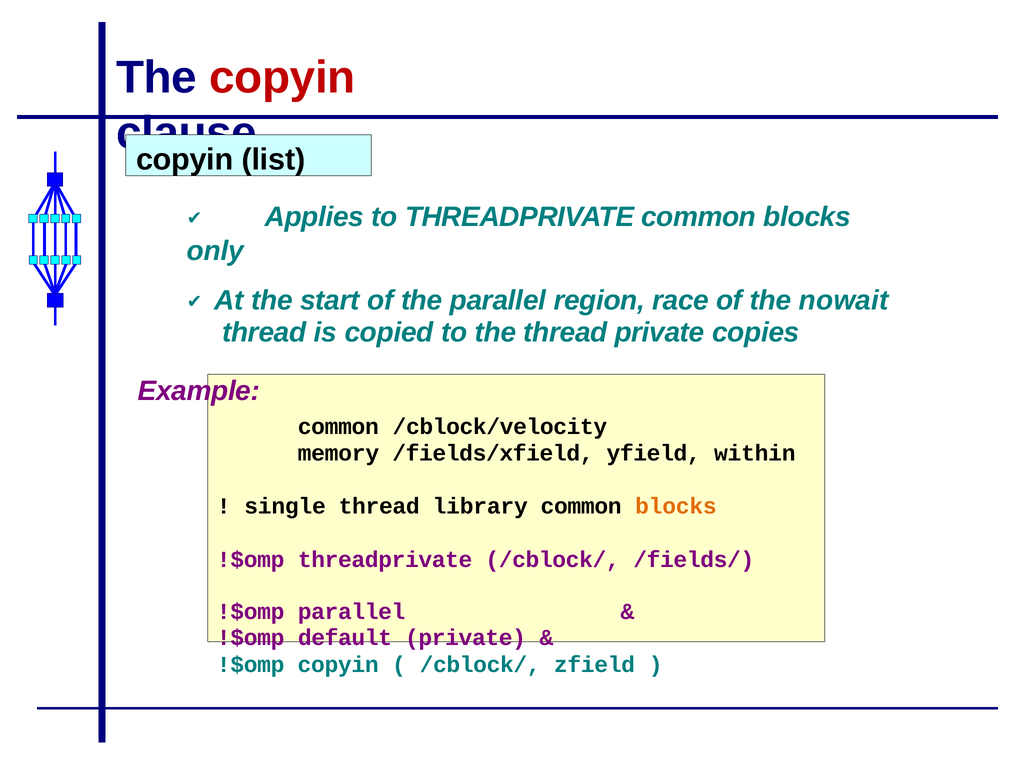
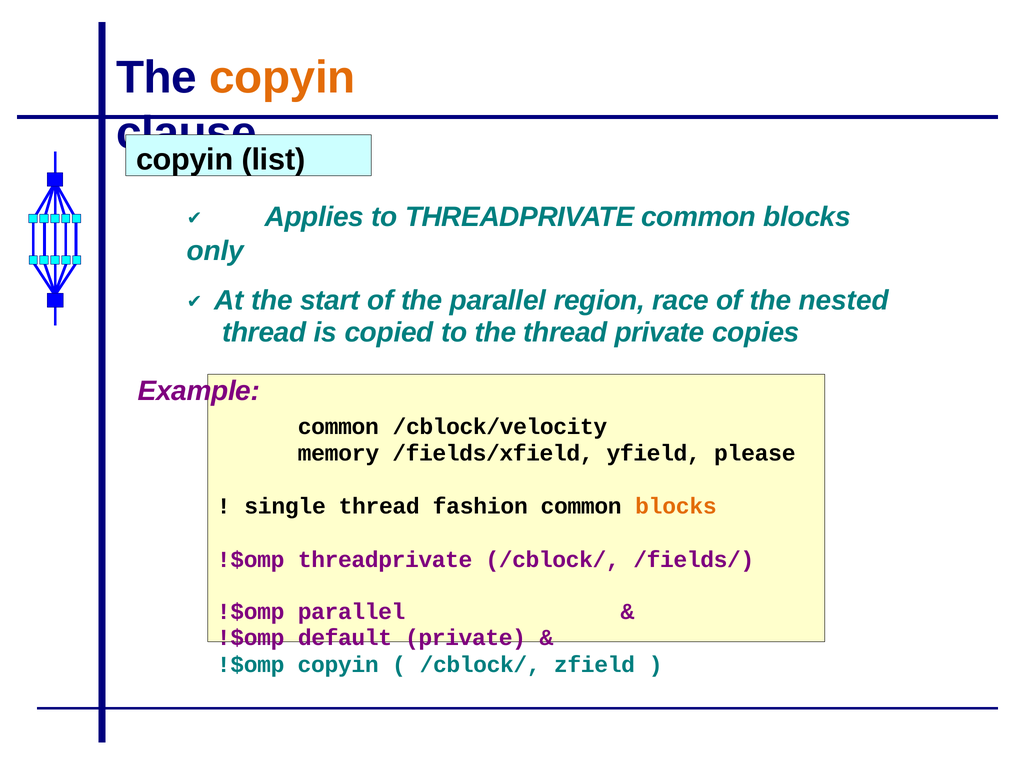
copyin at (282, 78) colour: red -> orange
nowait: nowait -> nested
within: within -> please
library: library -> fashion
